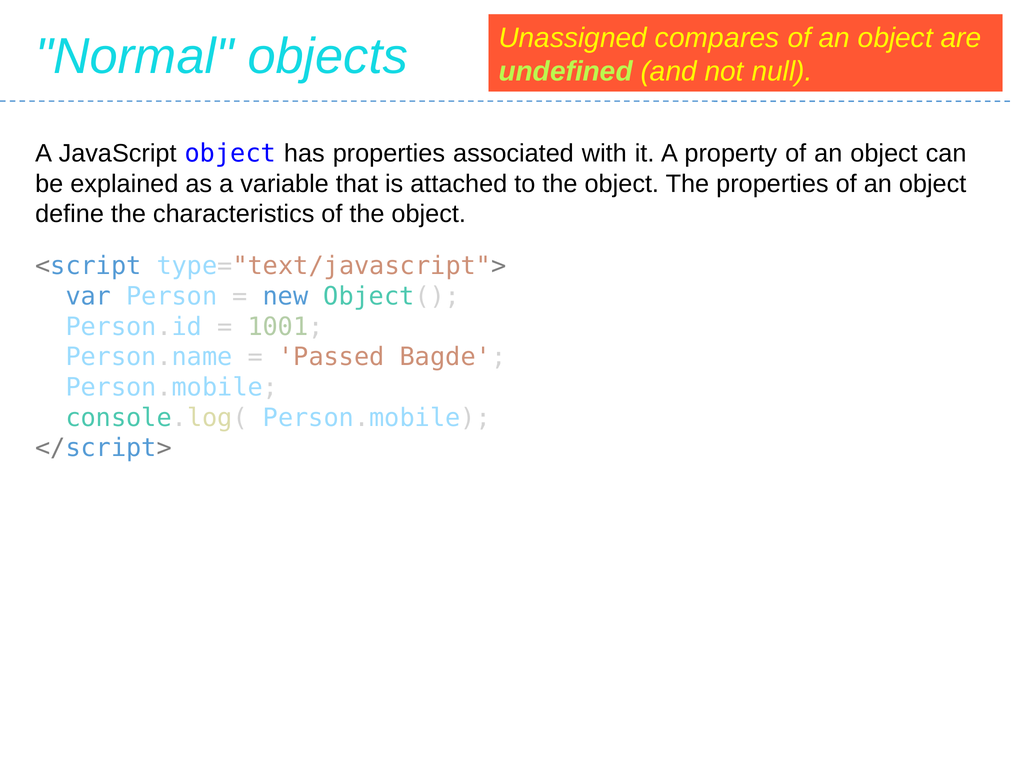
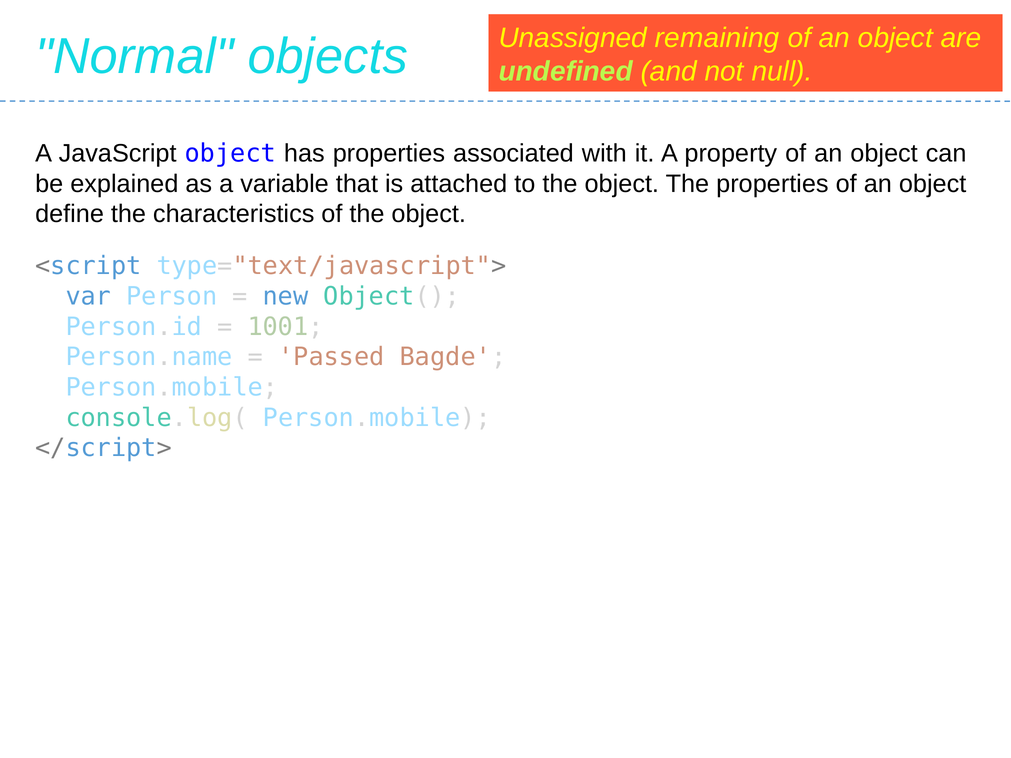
compares: compares -> remaining
